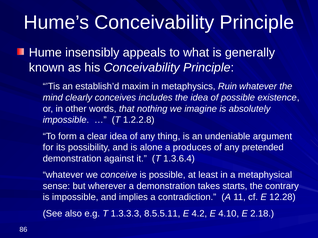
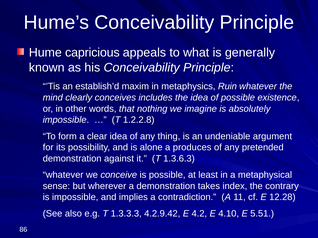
insensibly: insensibly -> capricious
1.3.6.4: 1.3.6.4 -> 1.3.6.3
starts: starts -> index
8.5.5.11: 8.5.5.11 -> 4.2.9.42
2.18: 2.18 -> 5.51
